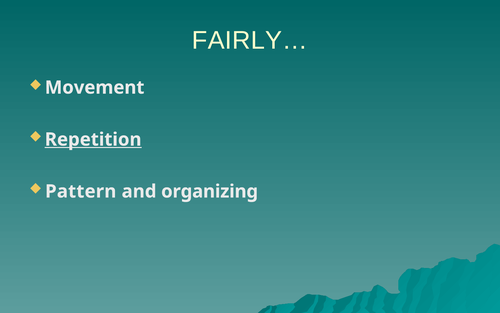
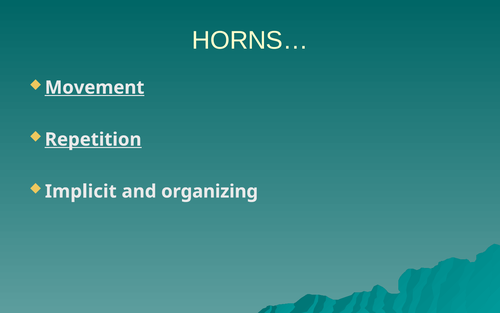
FAIRLY…: FAIRLY… -> HORNS…
Movement underline: none -> present
Pattern: Pattern -> Implicit
